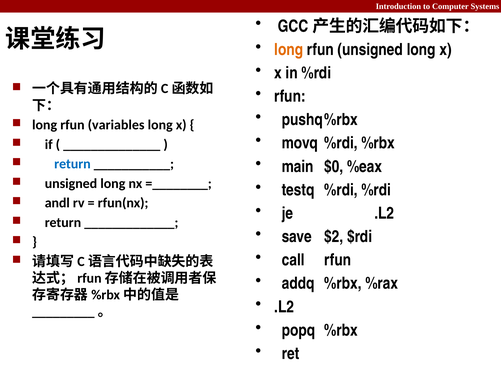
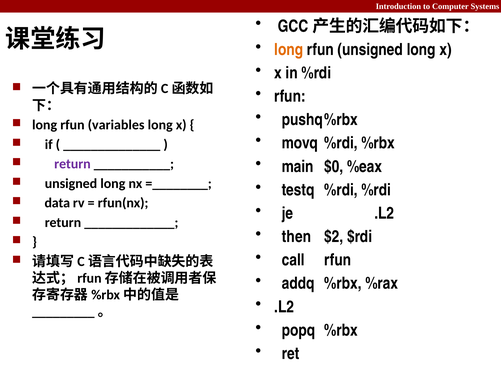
return at (72, 164) colour: blue -> purple
andl: andl -> data
save: save -> then
